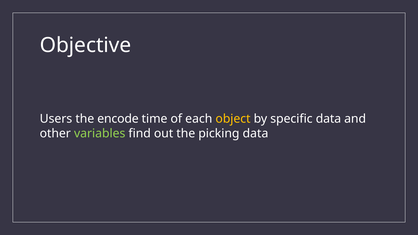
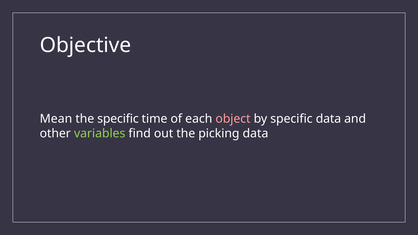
Users: Users -> Mean
the encode: encode -> specific
object colour: yellow -> pink
